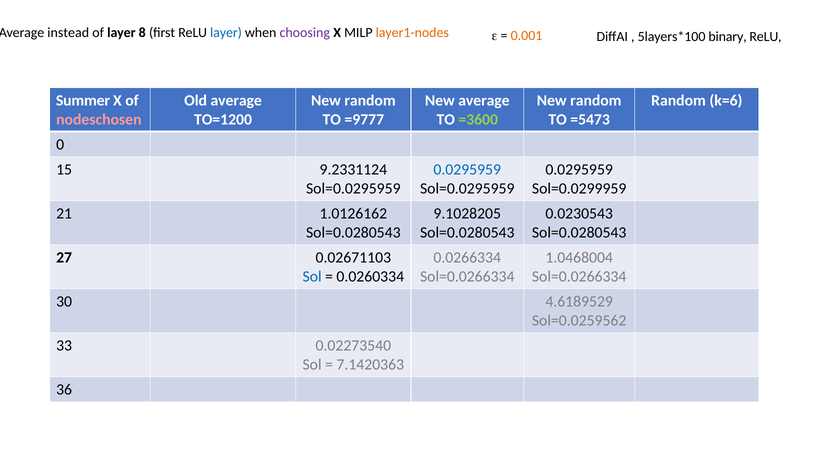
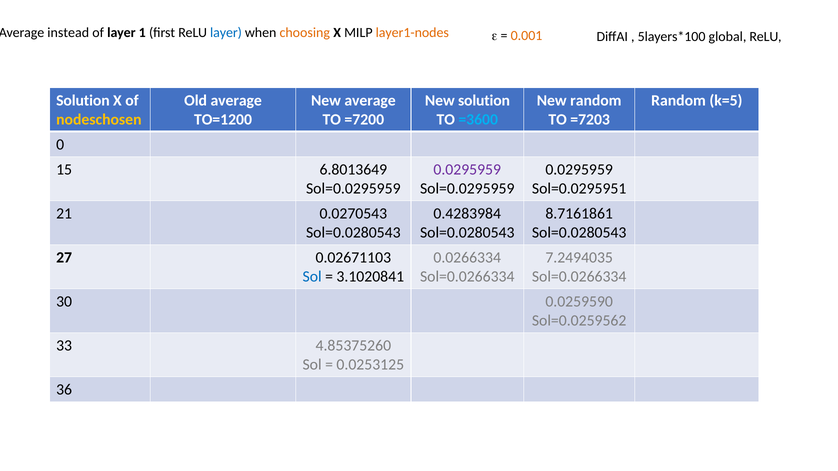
8: 8 -> 1
choosing colour: purple -> orange
binary: binary -> global
Summer at (83, 101): Summer -> Solution
random at (370, 101): random -> average
New average: average -> solution
k=6: k=6 -> k=5
nodeschosen colour: pink -> yellow
=9777: =9777 -> =7200
=3600 colour: light green -> light blue
=5473: =5473 -> =7203
9.2331124: 9.2331124 -> 6.8013649
0.0295959 at (467, 170) colour: blue -> purple
Sol=0.0299959: Sol=0.0299959 -> Sol=0.0295951
1.0126162: 1.0126162 -> 0.0270543
9.1028205: 9.1028205 -> 0.4283984
0.0230543: 0.0230543 -> 8.7161861
1.0468004: 1.0468004 -> 7.2494035
0.0260334: 0.0260334 -> 3.1020841
4.6189529: 4.6189529 -> 0.0259590
0.02273540: 0.02273540 -> 4.85375260
7.1420363: 7.1420363 -> 0.0253125
